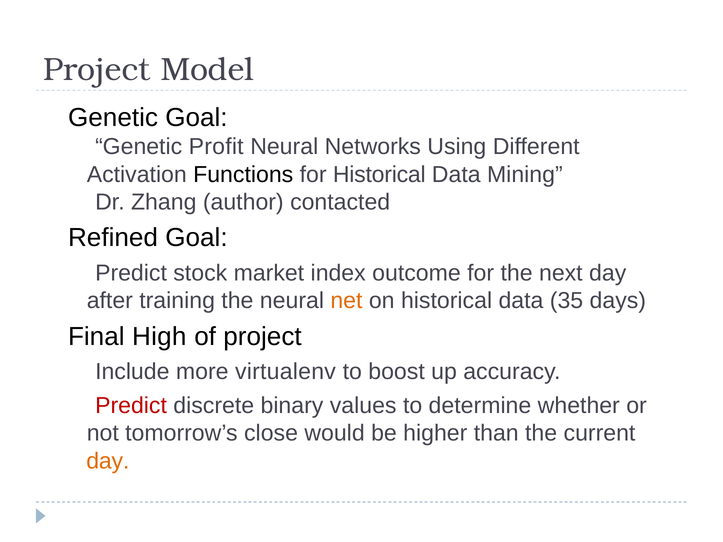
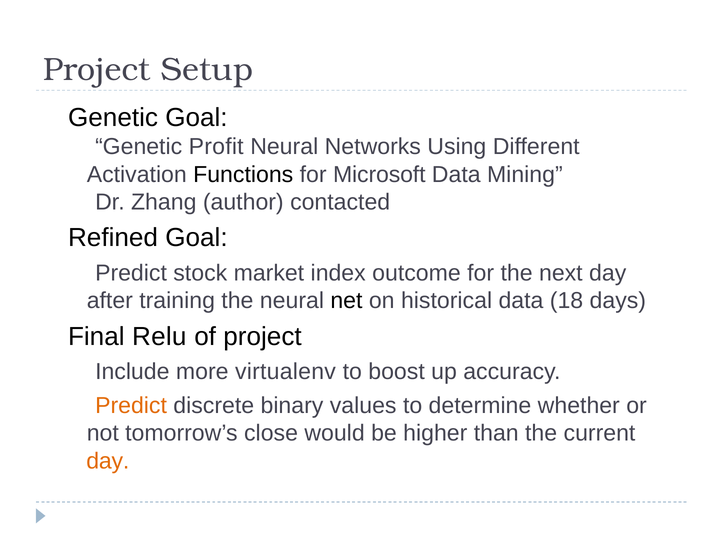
Model: Model -> Setup
for Historical: Historical -> Microsoft
net colour: orange -> black
35: 35 -> 18
High: High -> Relu
Predict at (131, 406) colour: red -> orange
